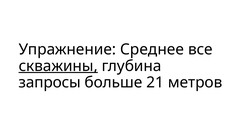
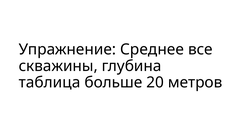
скважины underline: present -> none
запросы: запросы -> таблица
21: 21 -> 20
